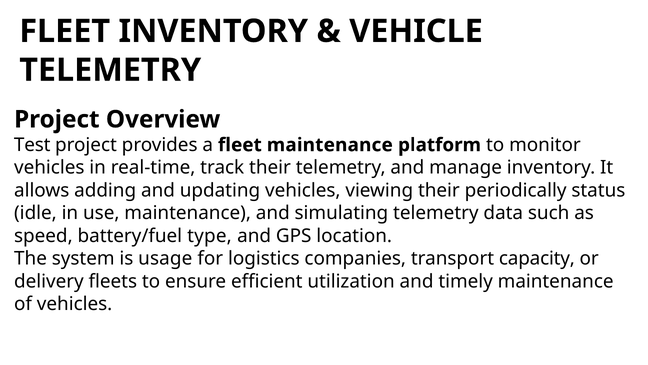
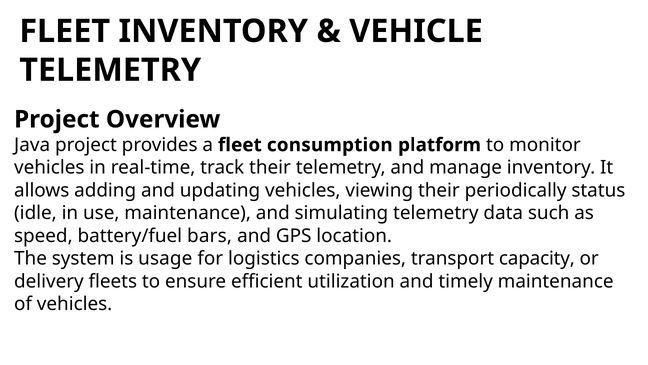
Test: Test -> Java
fleet maintenance: maintenance -> consumption
type: type -> bars
